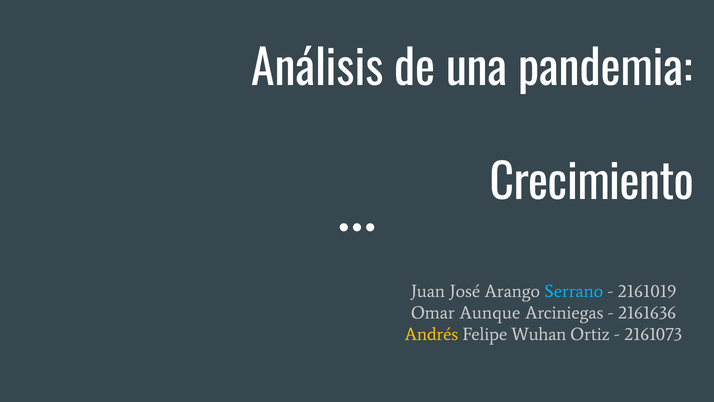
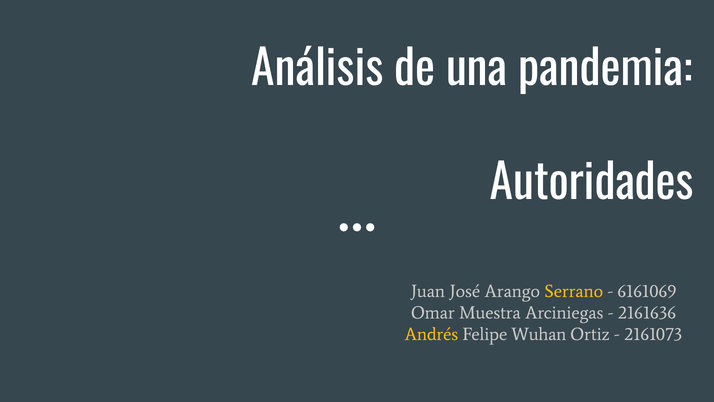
Crecimiento: Crecimiento -> Autoridades
Serrano colour: light blue -> yellow
2161019: 2161019 -> 6161069
Aunque: Aunque -> Muestra
